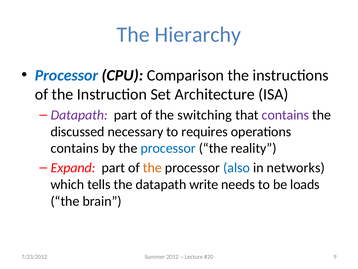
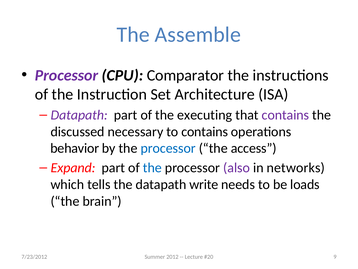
Hierarchy: Hierarchy -> Assemble
Processor at (67, 75) colour: blue -> purple
Comparison: Comparison -> Comparator
switching: switching -> executing
to requires: requires -> contains
contains at (75, 148): contains -> behavior
reality: reality -> access
the at (152, 168) colour: orange -> blue
also colour: blue -> purple
